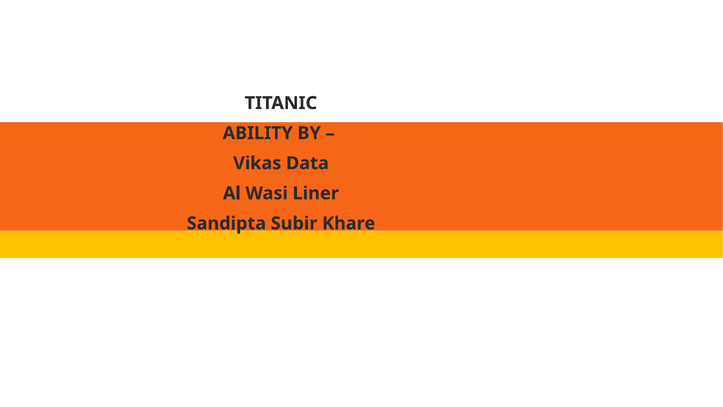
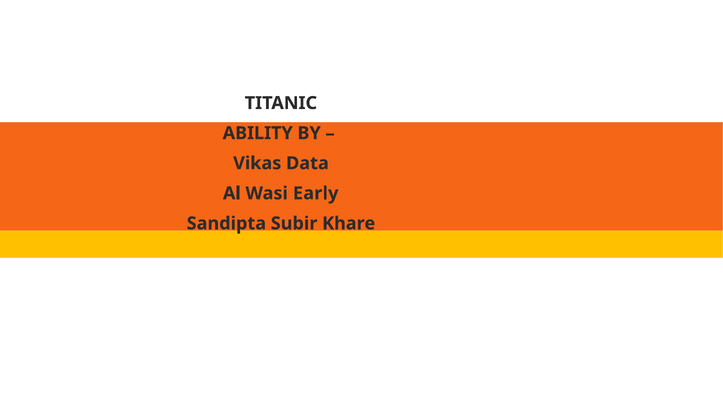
Liner: Liner -> Early
